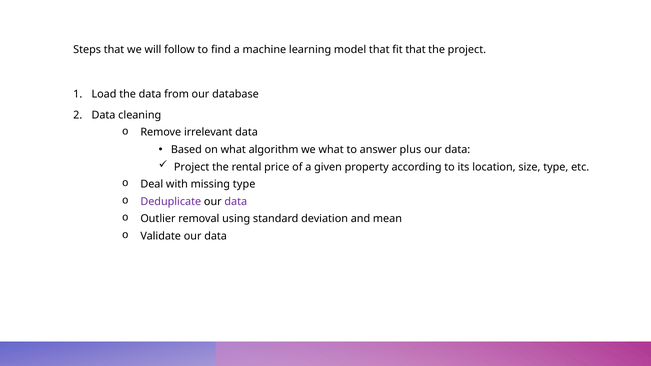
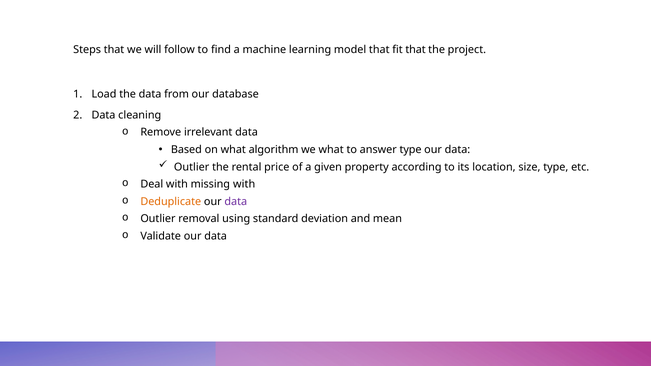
answer plus: plus -> type
Project at (192, 167): Project -> Outlier
missing type: type -> with
Deduplicate colour: purple -> orange
